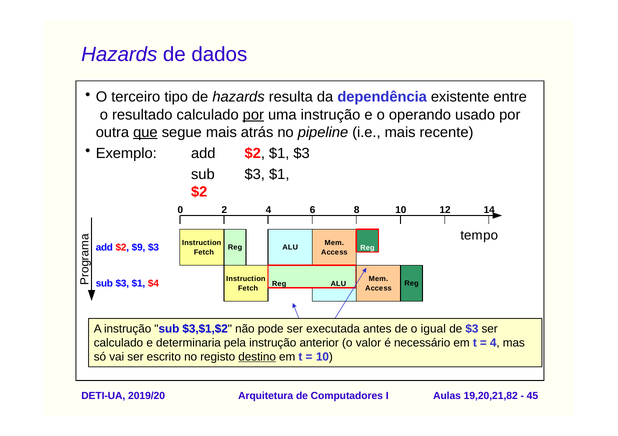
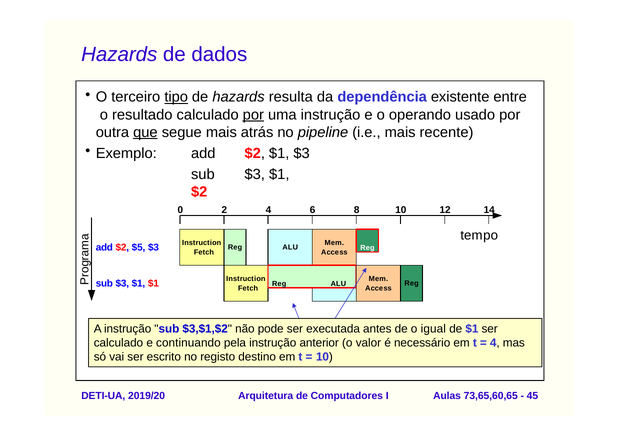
tipo underline: none -> present
$9: $9 -> $5
$1 $4: $4 -> $1
de $3: $3 -> $1
determinaria: determinaria -> continuando
destino underline: present -> none
19,20,21,82: 19,20,21,82 -> 73,65,60,65
